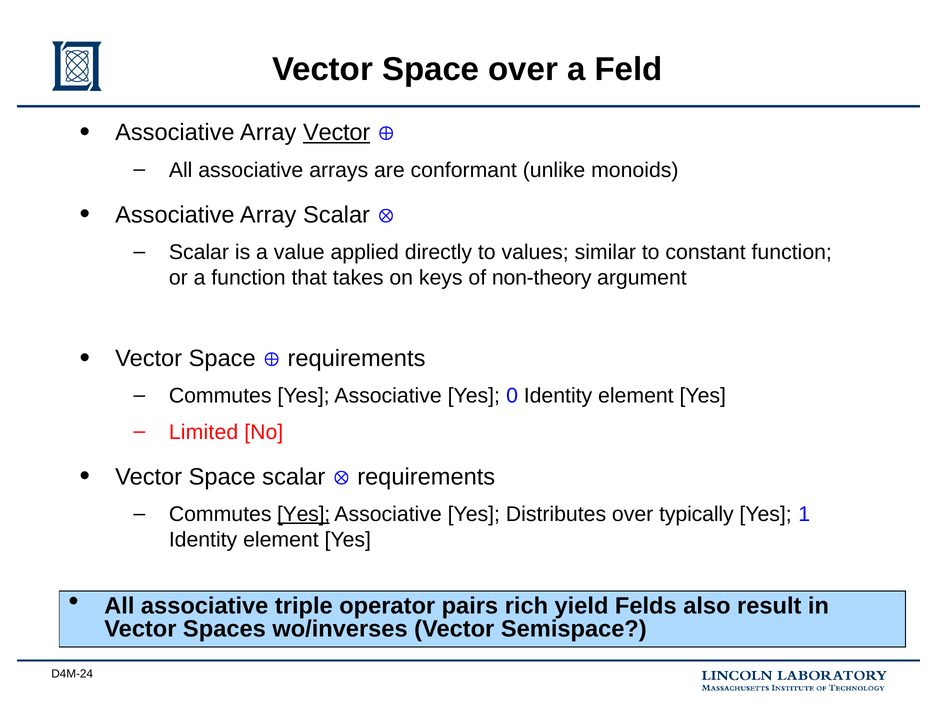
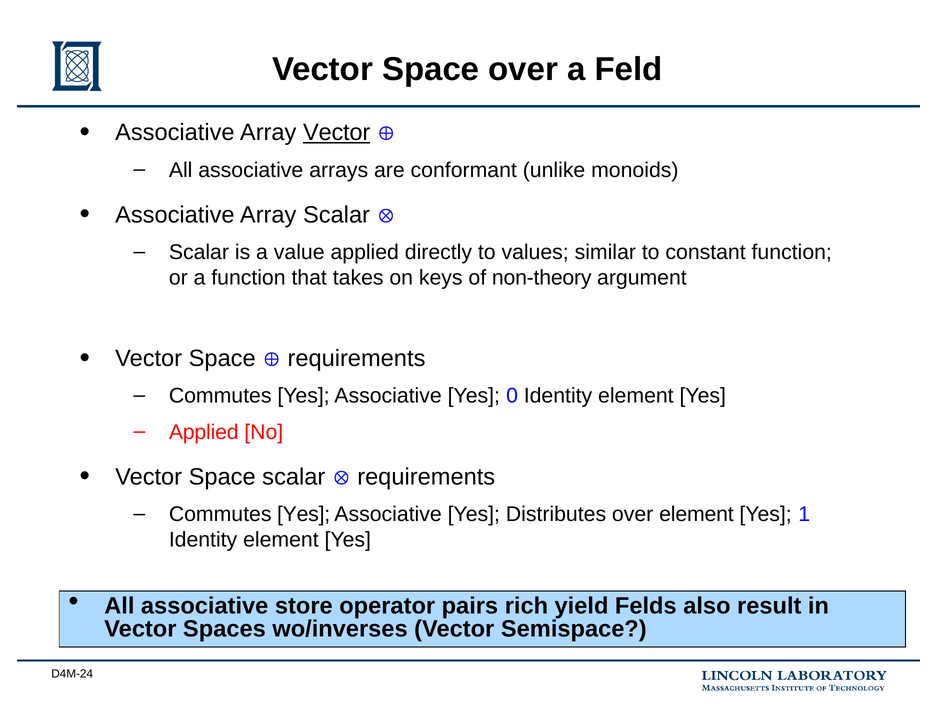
Limited at (204, 432): Limited -> Applied
Yes at (304, 515) underline: present -> none
over typically: typically -> element
triple: triple -> store
